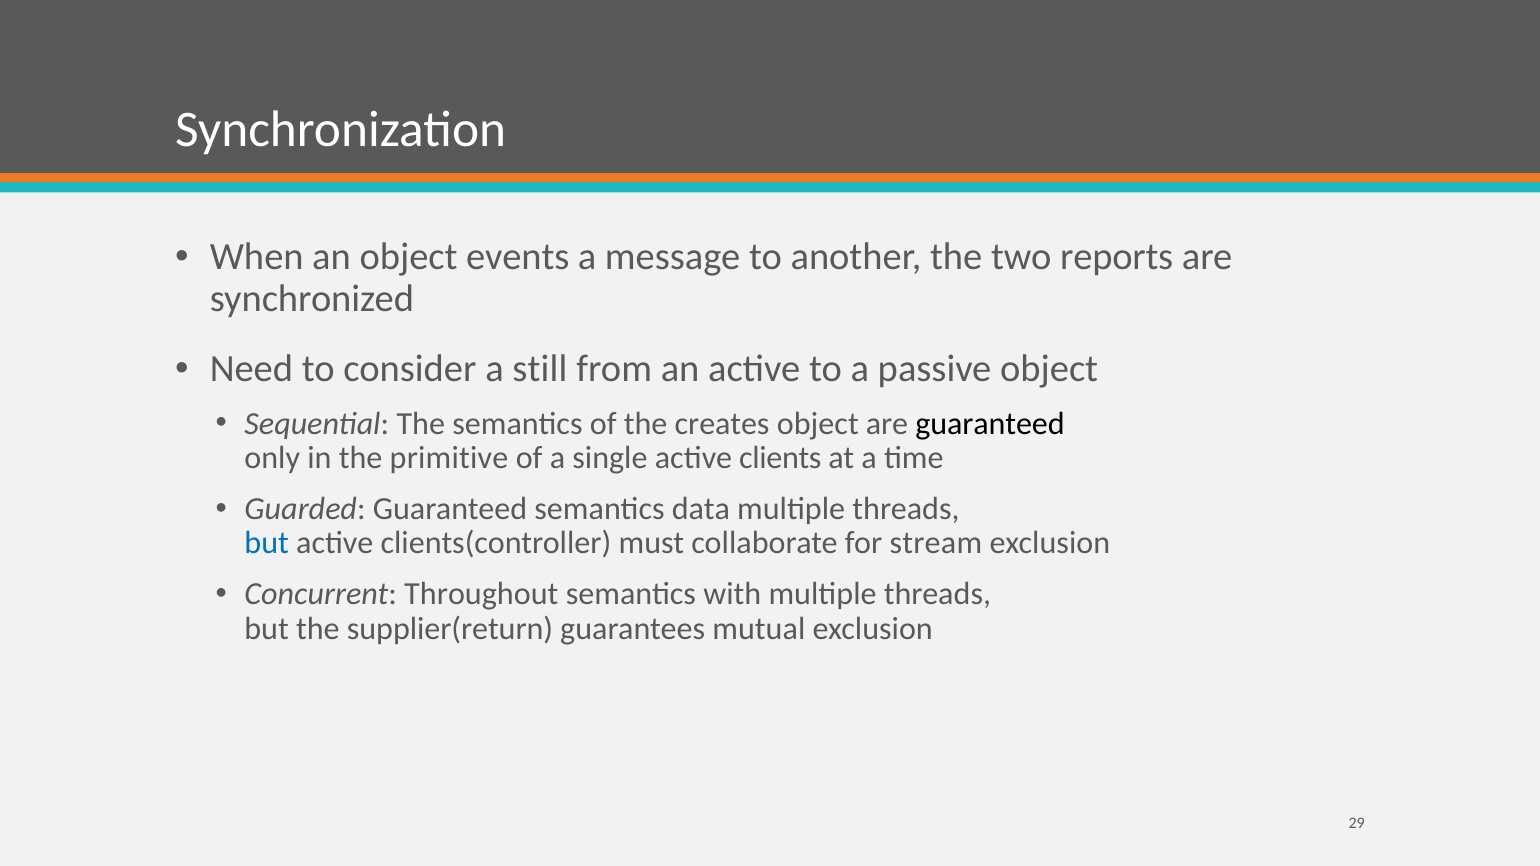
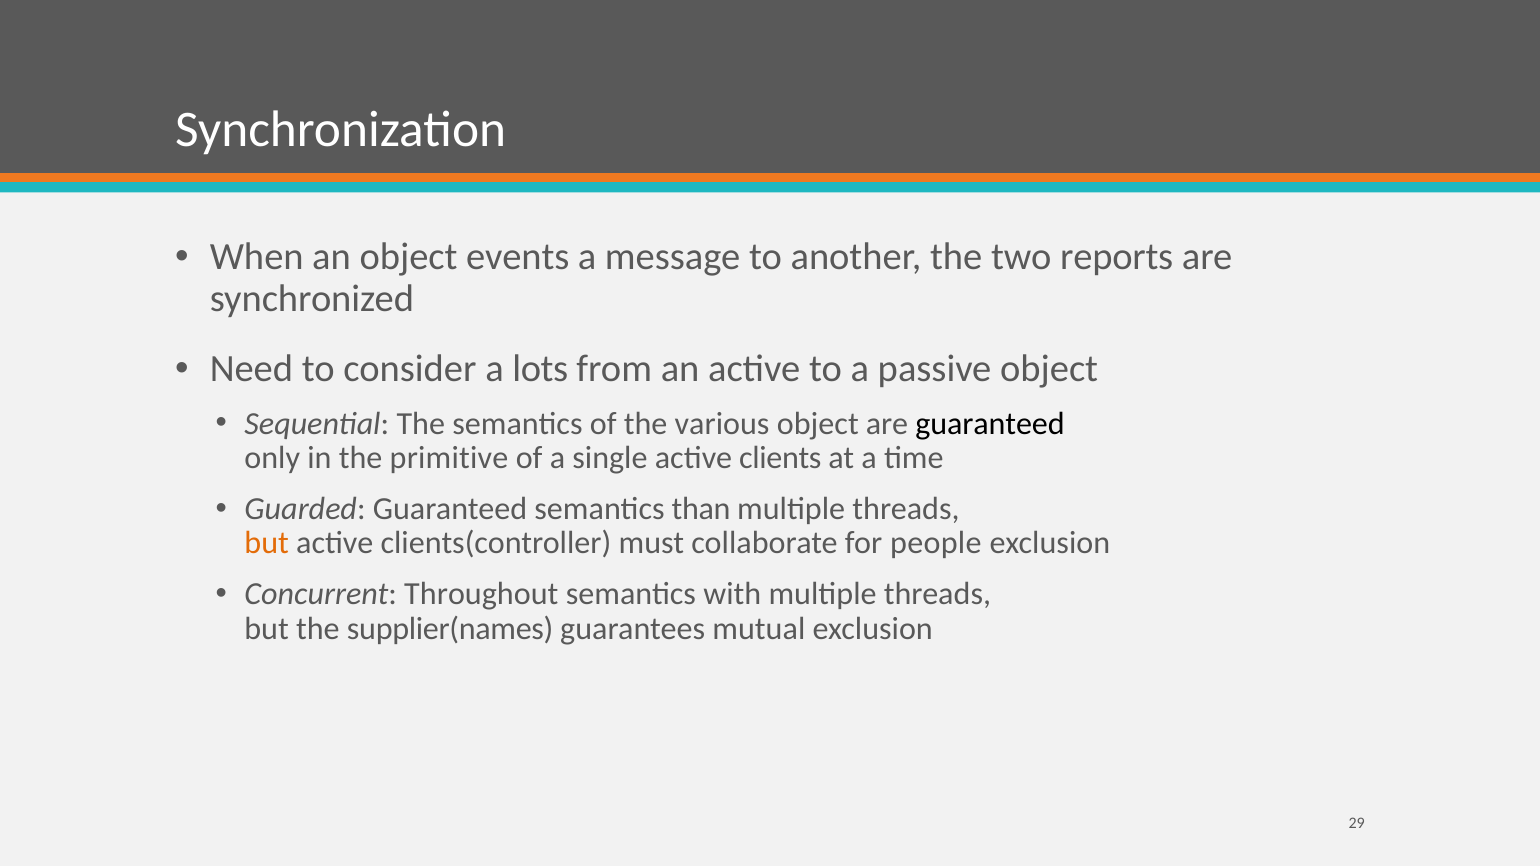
still: still -> lots
creates: creates -> various
data: data -> than
but at (267, 544) colour: blue -> orange
stream: stream -> people
supplier(return: supplier(return -> supplier(names
